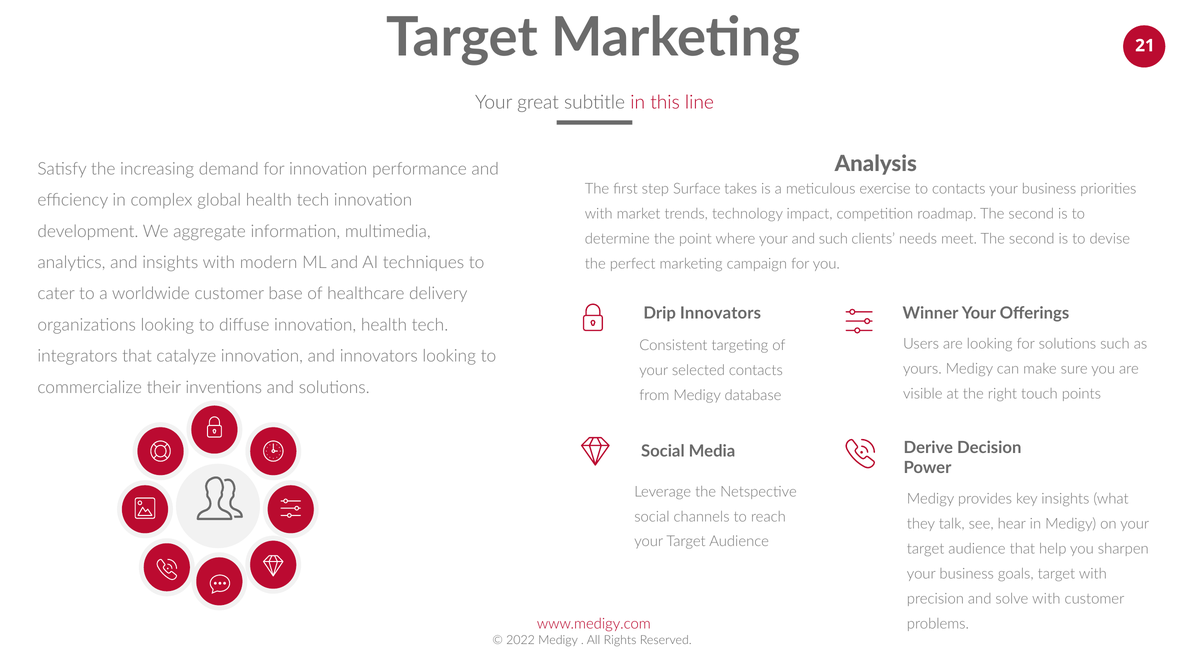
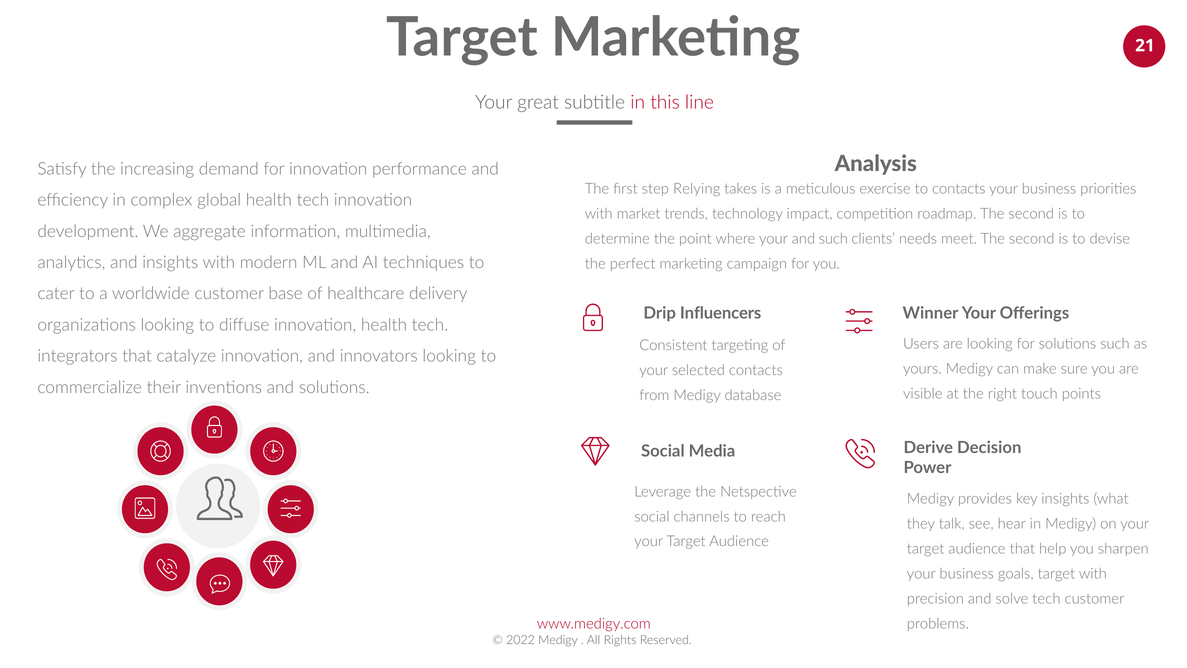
Surface: Surface -> Relying
Drip Innovators: Innovators -> Influencers
solve with: with -> tech
